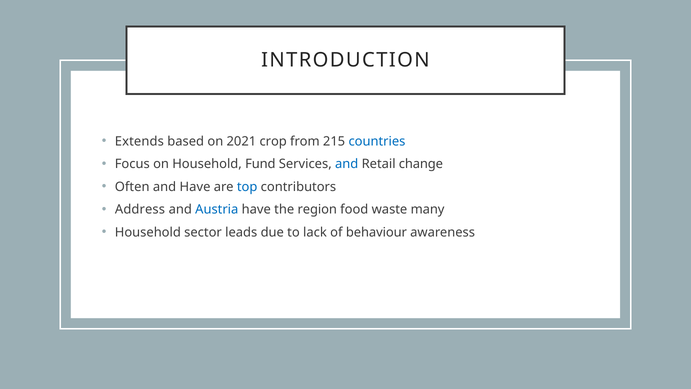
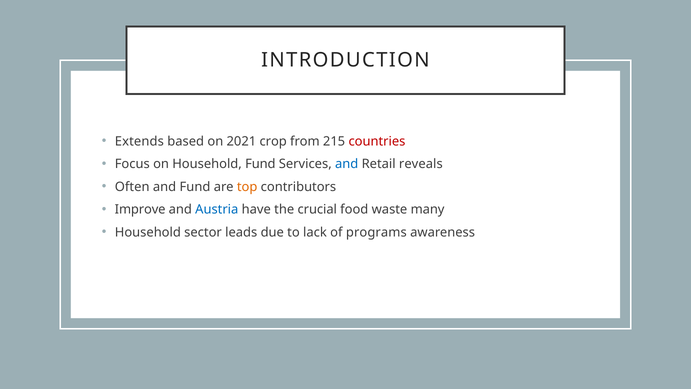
countries colour: blue -> red
change: change -> reveals
and Have: Have -> Fund
top colour: blue -> orange
Address: Address -> Improve
region: region -> crucial
behaviour: behaviour -> programs
